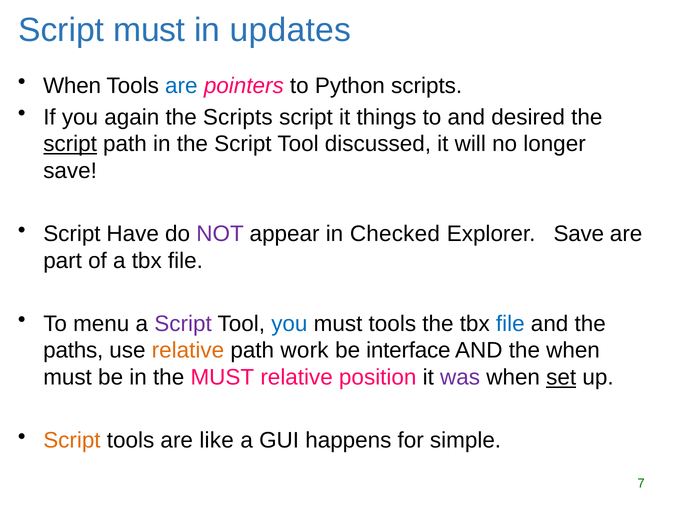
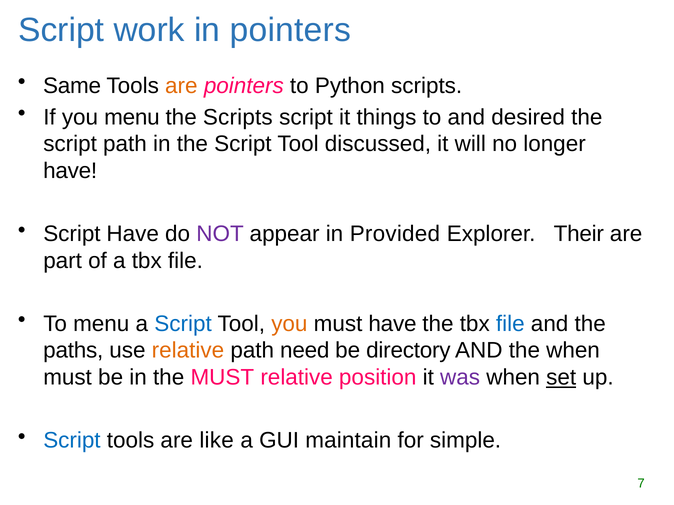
Script must: must -> work
in updates: updates -> pointers
When at (72, 86): When -> Same
are at (181, 86) colour: blue -> orange
you again: again -> menu
script at (70, 144) underline: present -> none
save at (70, 171): save -> have
Checked: Checked -> Provided
Explorer Save: Save -> Their
Script at (183, 324) colour: purple -> blue
you at (289, 324) colour: blue -> orange
must tools: tools -> have
work: work -> need
interface: interface -> directory
Script at (72, 441) colour: orange -> blue
happens: happens -> maintain
